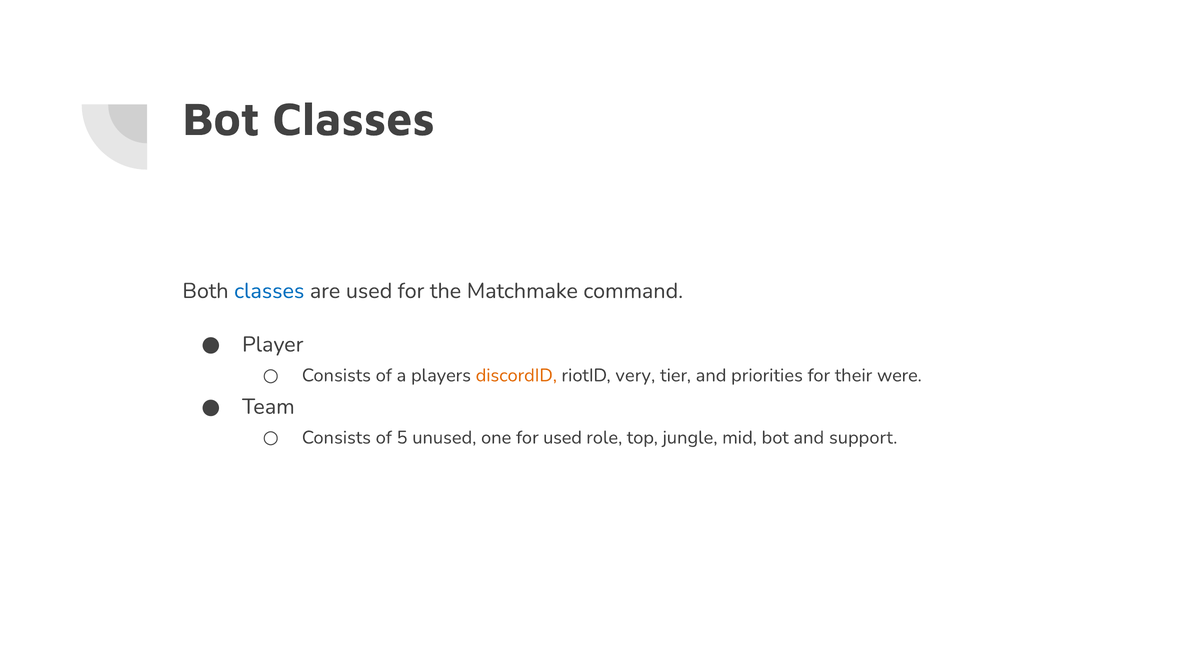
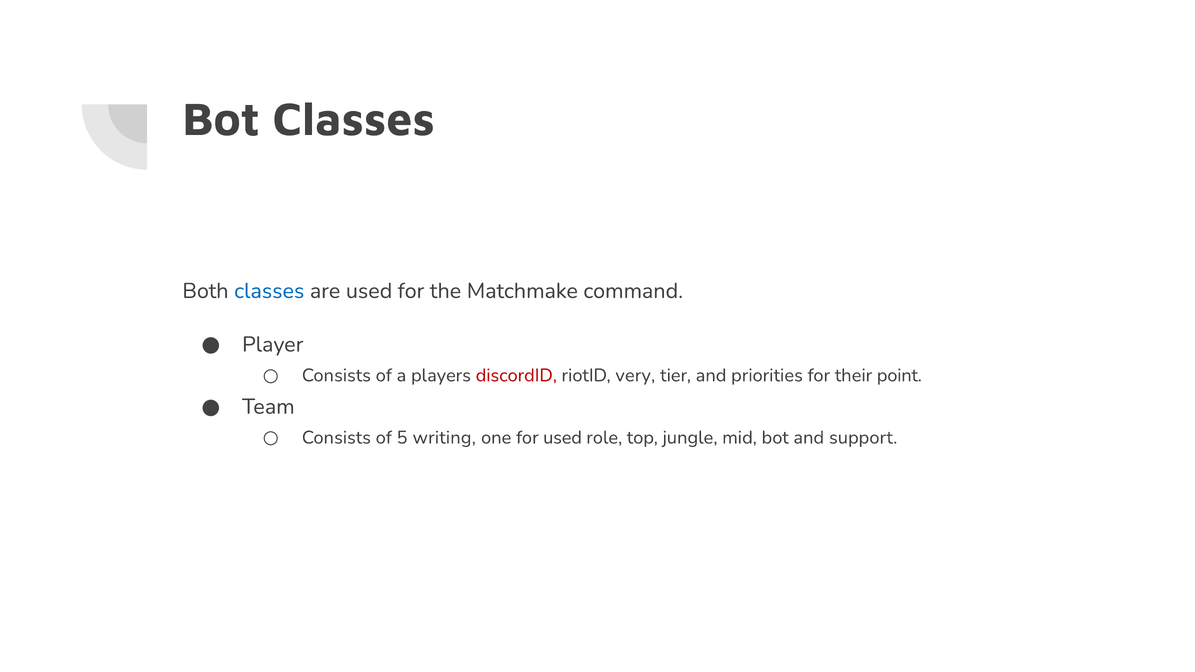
discordID colour: orange -> red
were: were -> point
unused: unused -> writing
